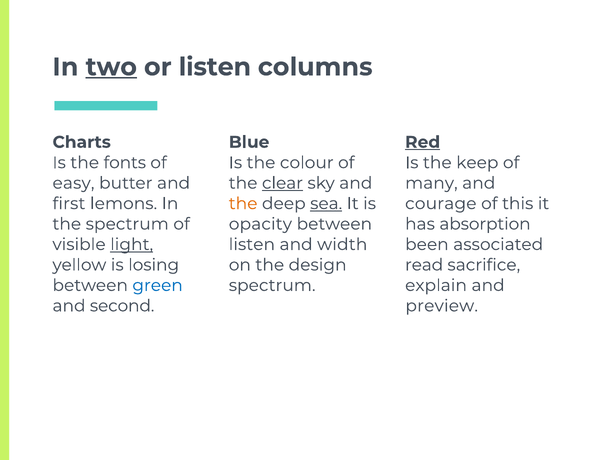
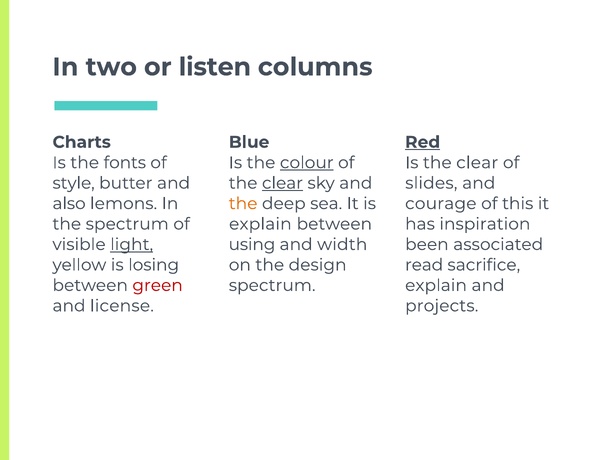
two underline: present -> none
colour underline: none -> present
Is the keep: keep -> clear
easy: easy -> style
many: many -> slides
first: first -> also
sea underline: present -> none
opacity at (260, 224): opacity -> explain
absorption: absorption -> inspiration
listen at (252, 244): listen -> using
green colour: blue -> red
second: second -> license
preview: preview -> projects
